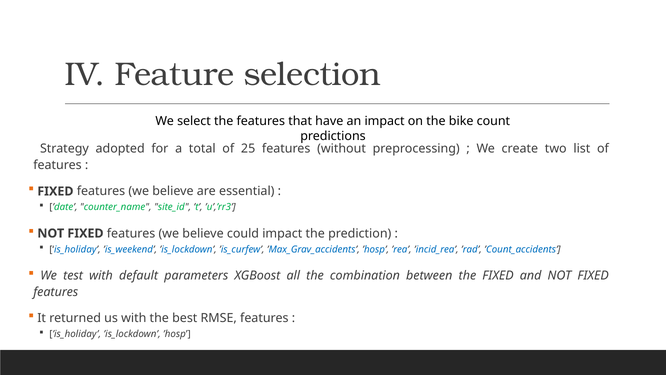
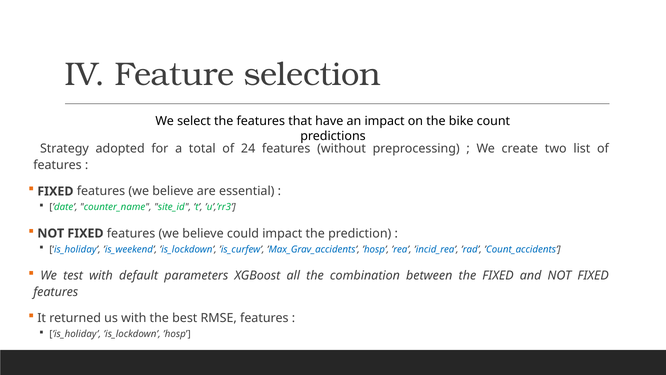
25: 25 -> 24
